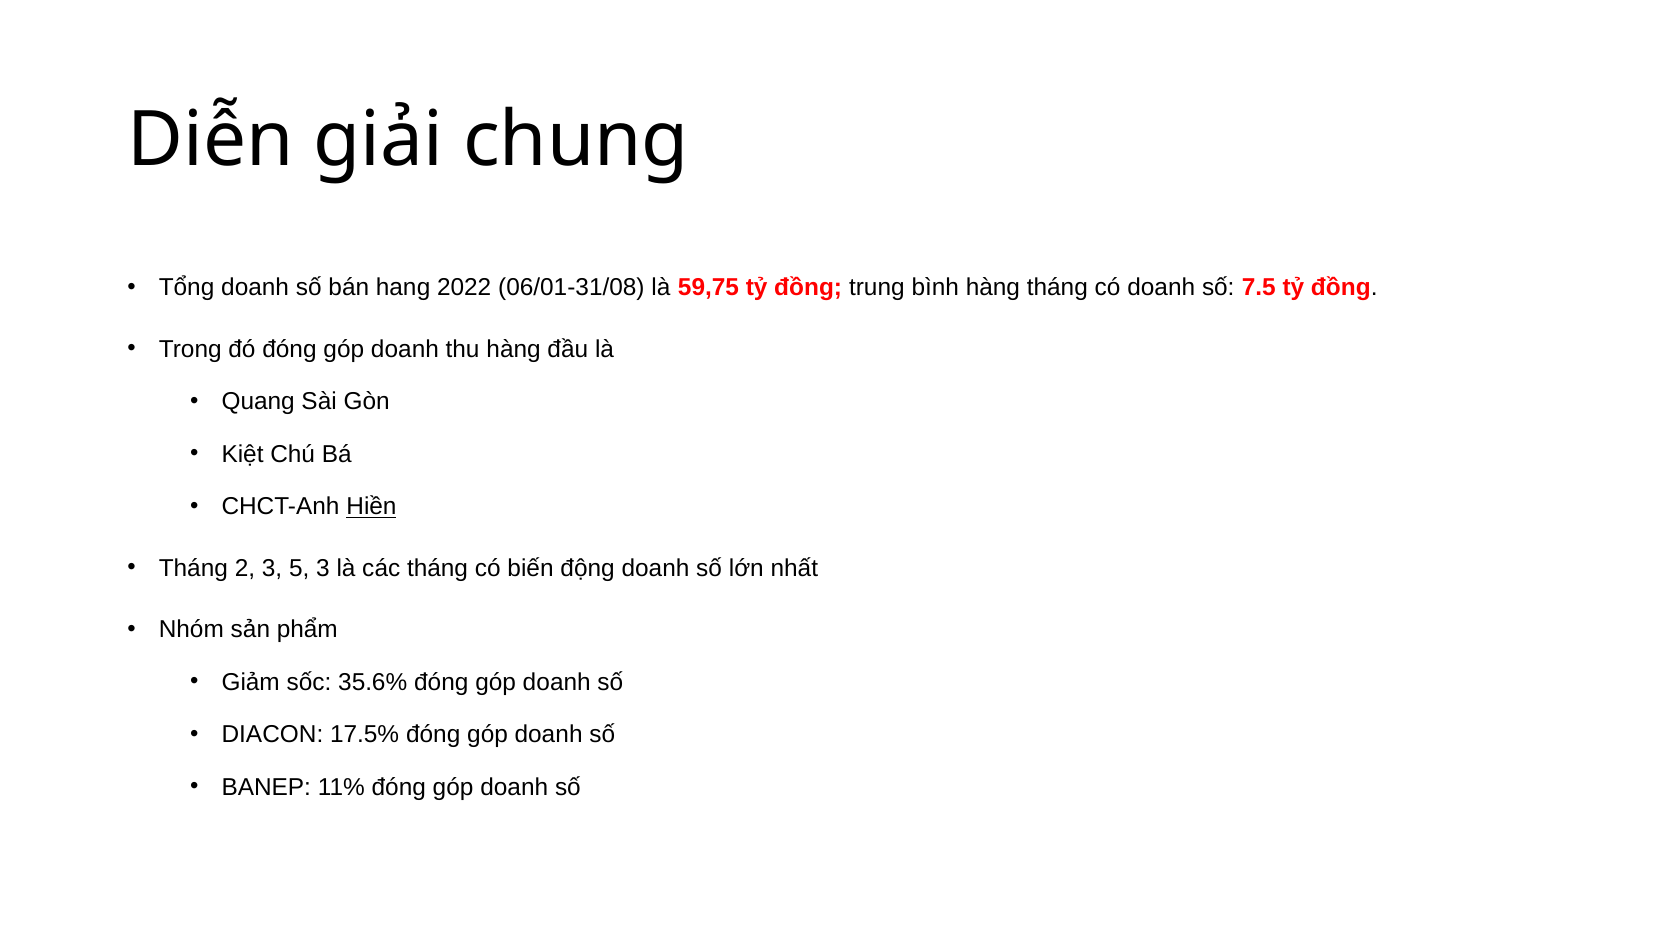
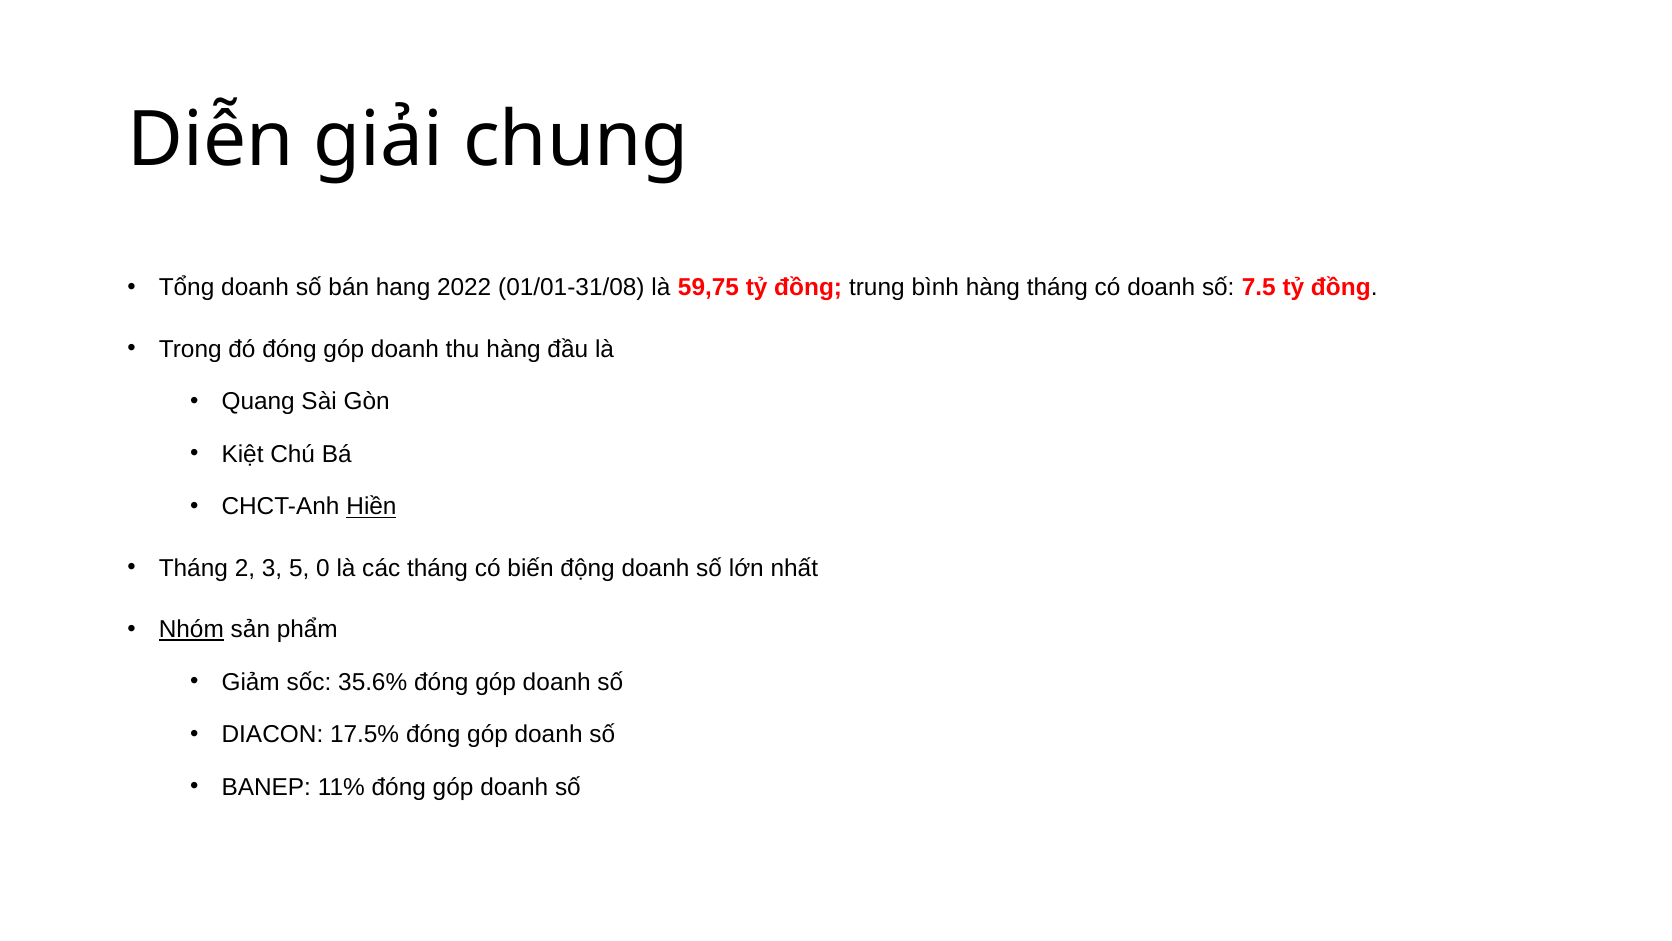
06/01-31/08: 06/01-31/08 -> 01/01-31/08
5 3: 3 -> 0
Nhóm underline: none -> present
